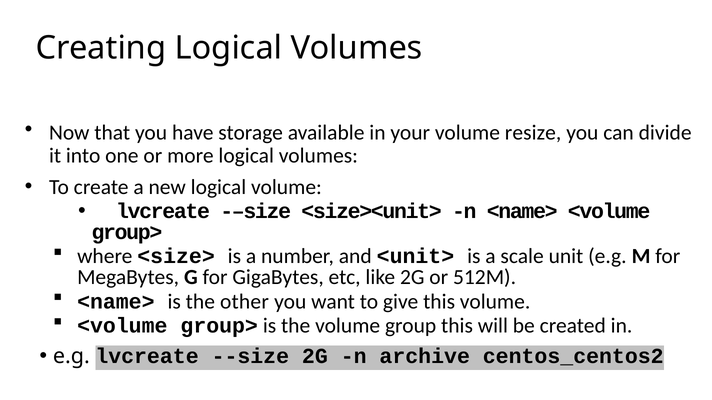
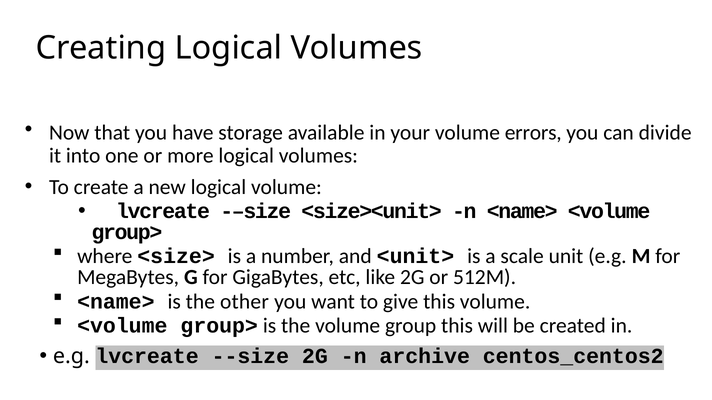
resize: resize -> errors
